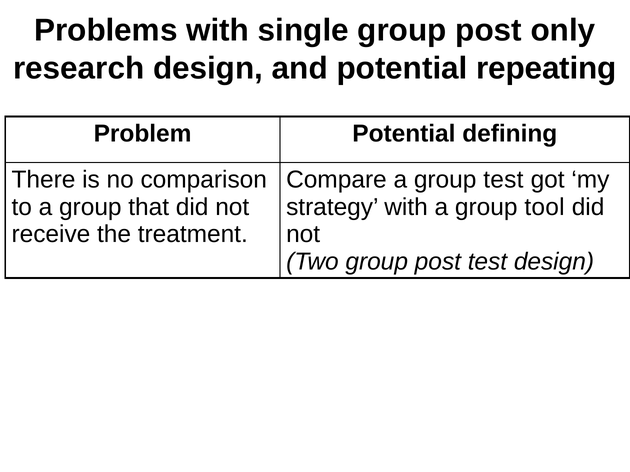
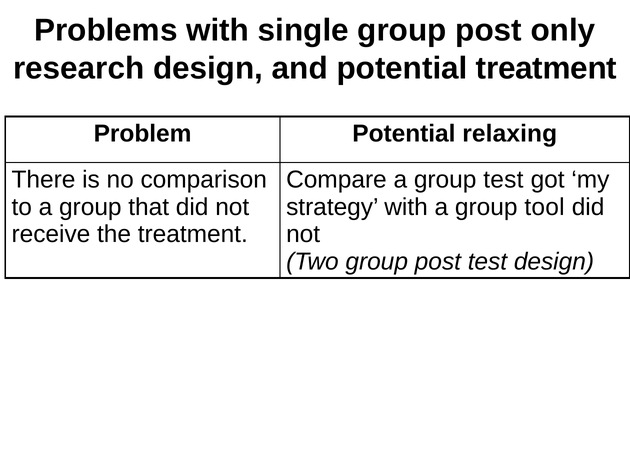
potential repeating: repeating -> treatment
defining: defining -> relaxing
